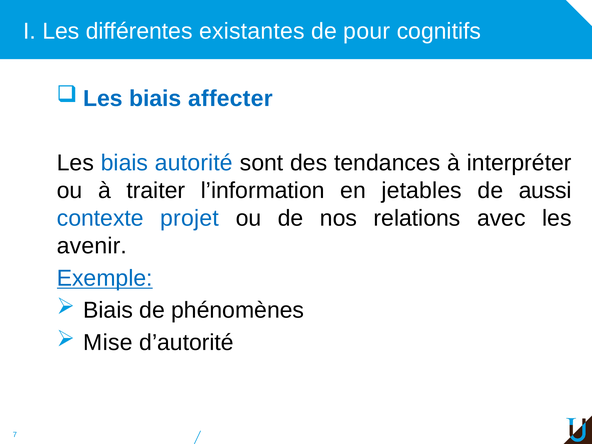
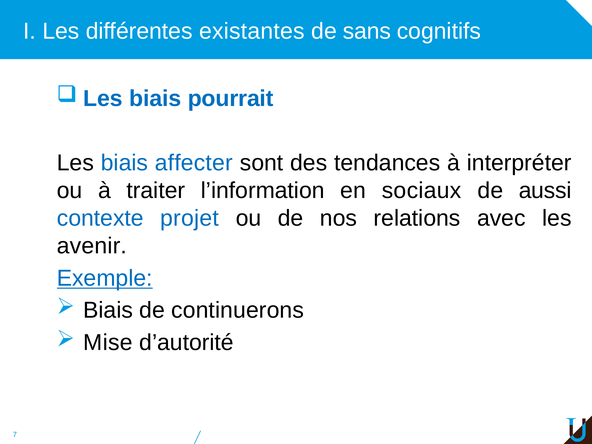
pour: pour -> sans
affecter: affecter -> pourrait
autorité: autorité -> affecter
jetables: jetables -> sociaux
phénomènes: phénomènes -> continuerons
